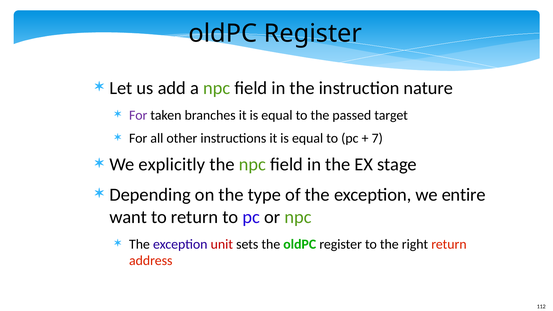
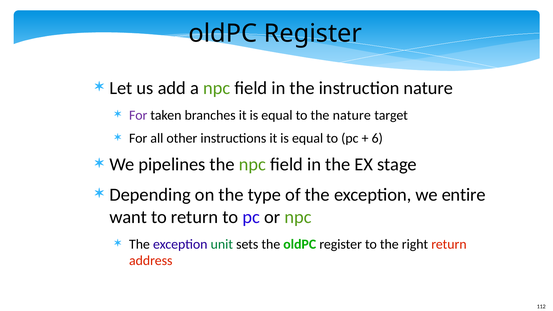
the passed: passed -> nature
7: 7 -> 6
explicitly: explicitly -> pipelines
unit colour: red -> green
